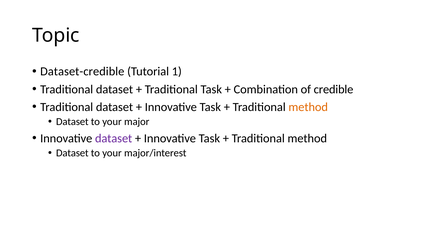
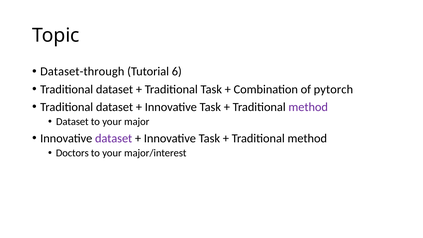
Dataset-credible: Dataset-credible -> Dataset-through
1: 1 -> 6
credible: credible -> pytorch
method at (308, 107) colour: orange -> purple
Dataset at (72, 153): Dataset -> Doctors
